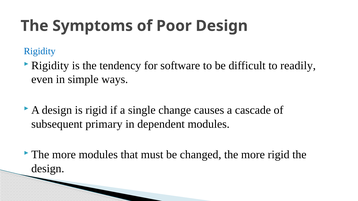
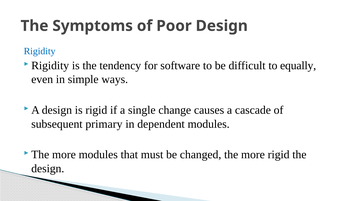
readily: readily -> equally
